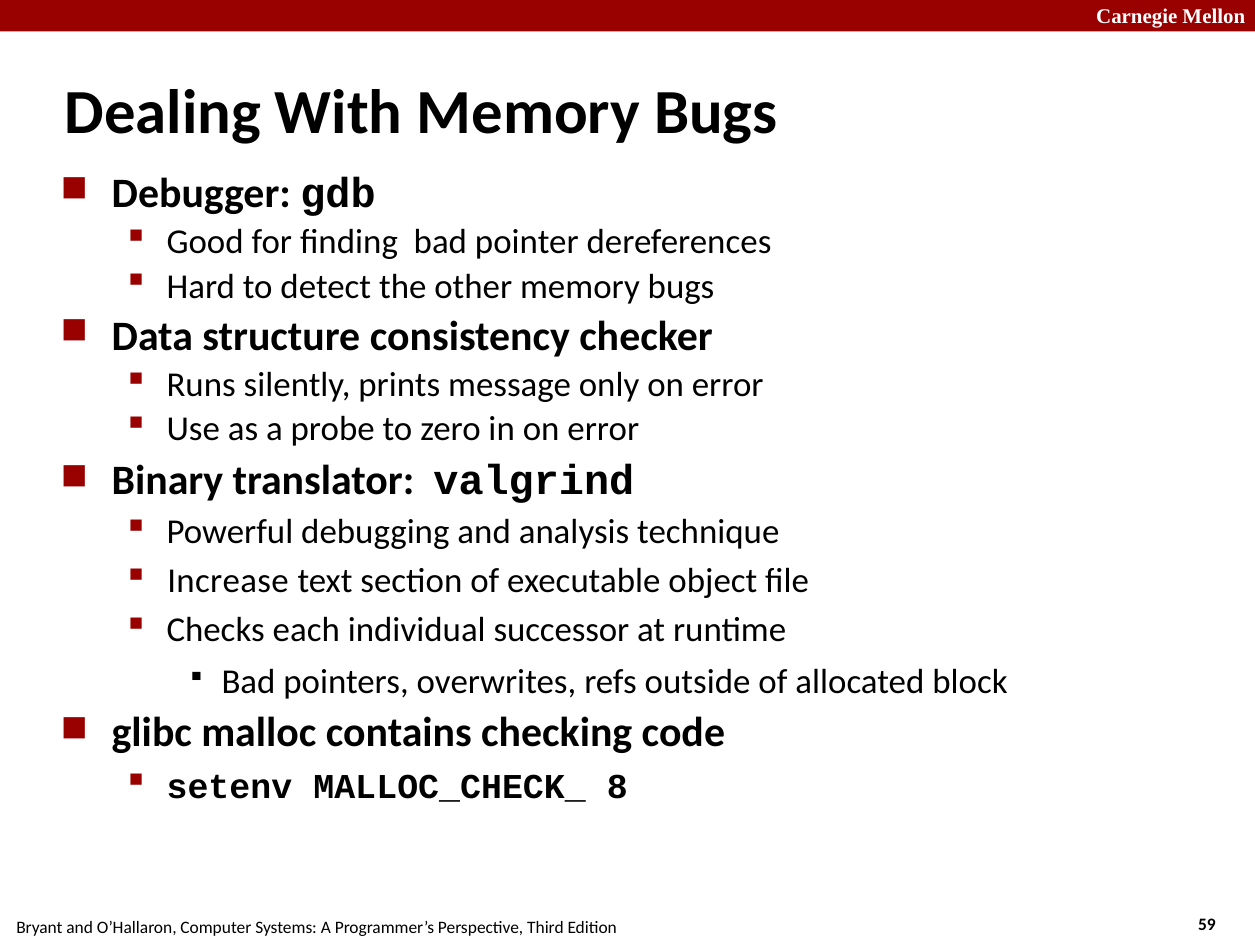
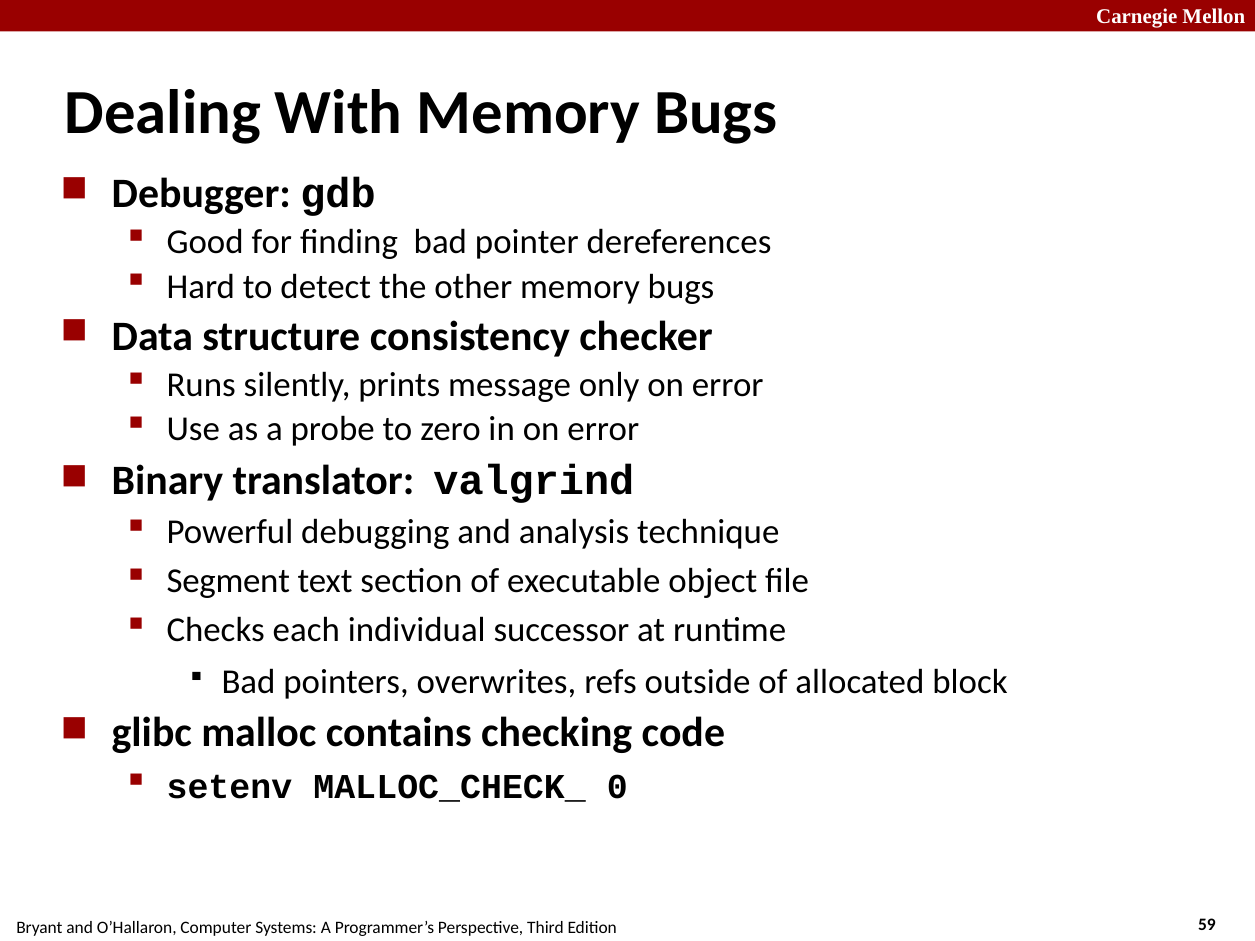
Increase: Increase -> Segment
8: 8 -> 0
